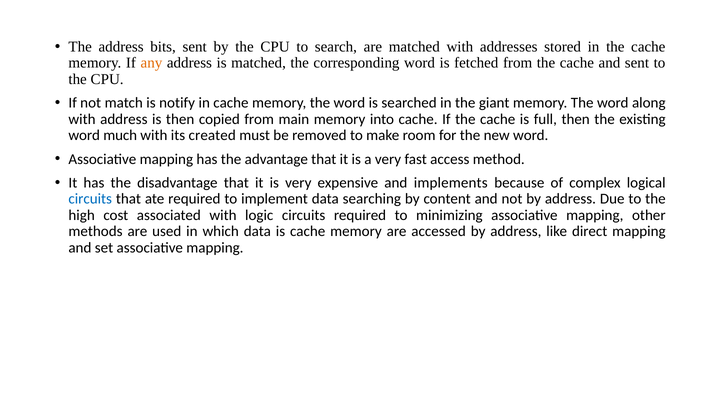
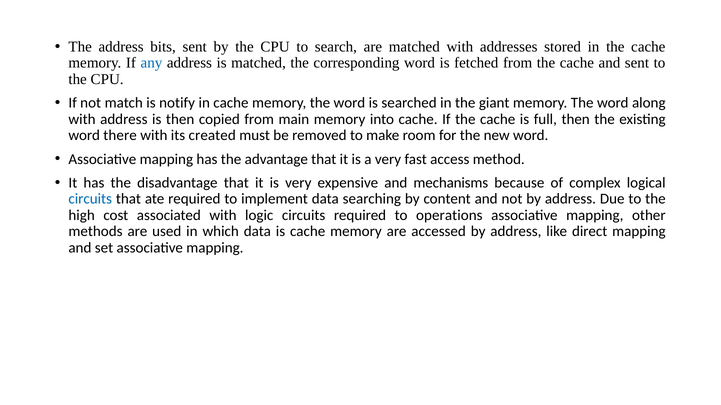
any colour: orange -> blue
much: much -> there
implements: implements -> mechanisms
minimizing: minimizing -> operations
